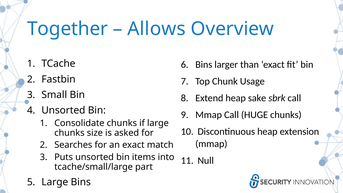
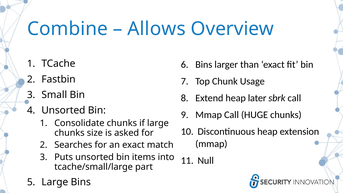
Together: Together -> Combine
sake: sake -> later
